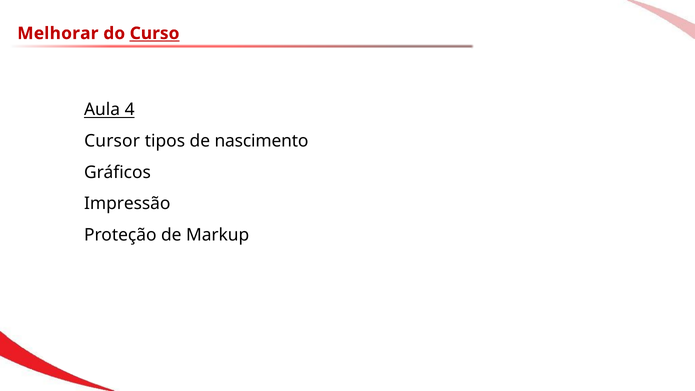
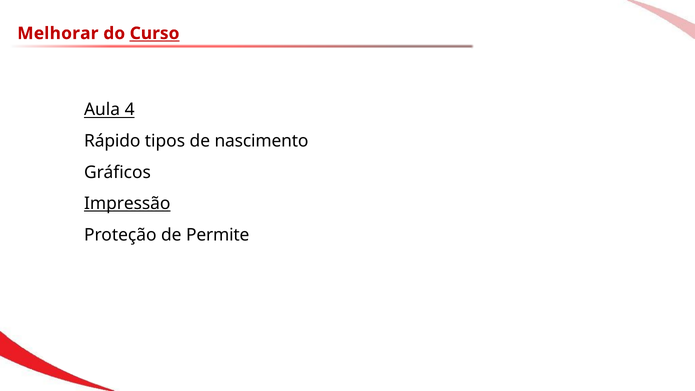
Cursor: Cursor -> Rápido
Impressão underline: none -> present
Markup: Markup -> Permite
